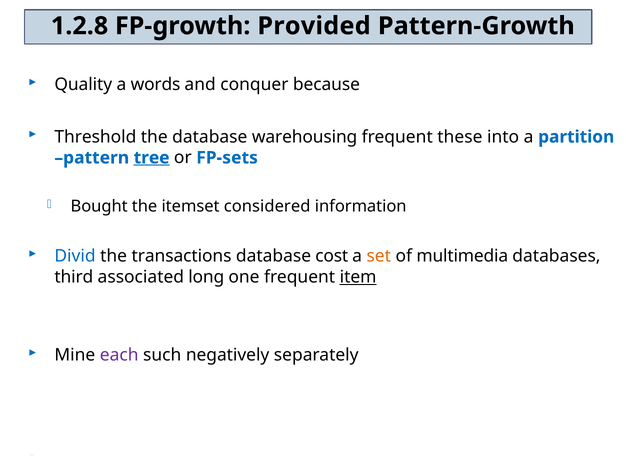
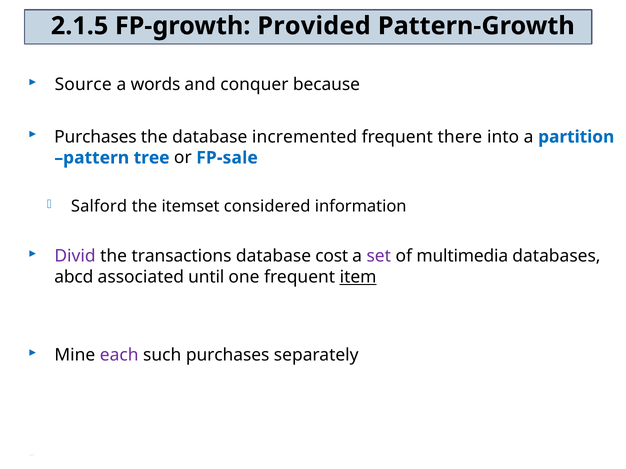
1.2.8: 1.2.8 -> 2.1.5
Quality: Quality -> Source
Threshold at (95, 137): Threshold -> Purchases
warehousing: warehousing -> incremented
these: these -> there
tree underline: present -> none
FP-sets: FP-sets -> FP-sale
Bought: Bought -> Salford
Divid colour: blue -> purple
set colour: orange -> purple
third: third -> abcd
long: long -> until
such negatively: negatively -> purchases
